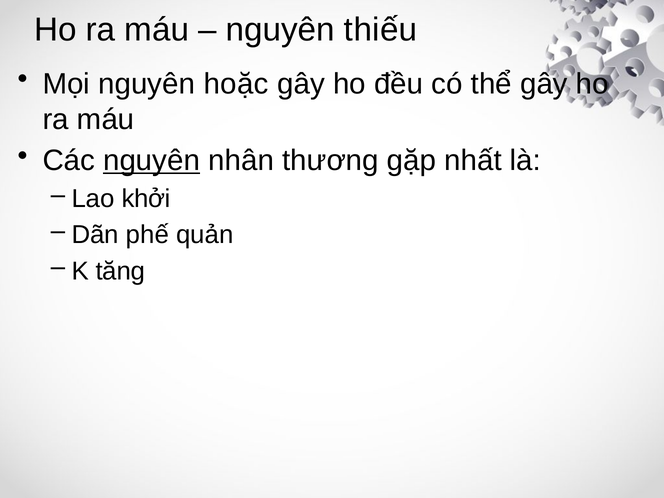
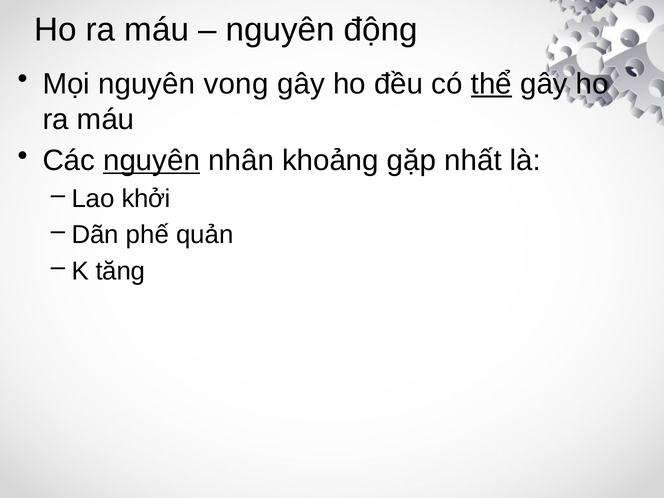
thiếu: thiếu -> động
hoặc: hoặc -> vong
thể underline: none -> present
thương: thương -> khoảng
